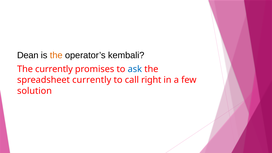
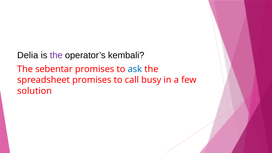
Dean: Dean -> Delia
the at (56, 55) colour: orange -> purple
The currently: currently -> sebentar
spreadsheet currently: currently -> promises
right: right -> busy
